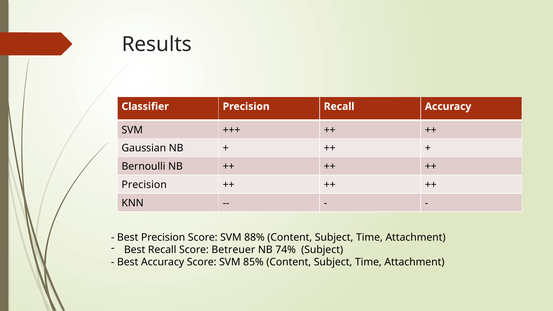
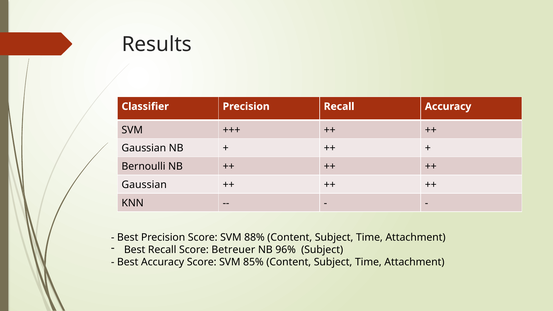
Precision at (144, 185): Precision -> Gaussian
74%: 74% -> 96%
